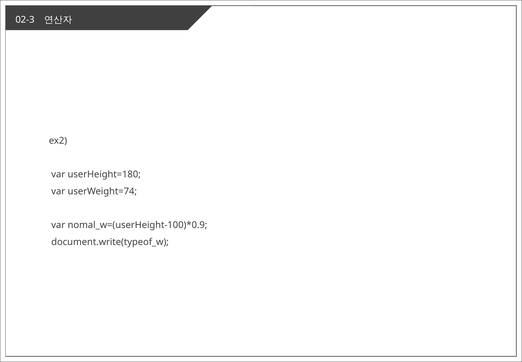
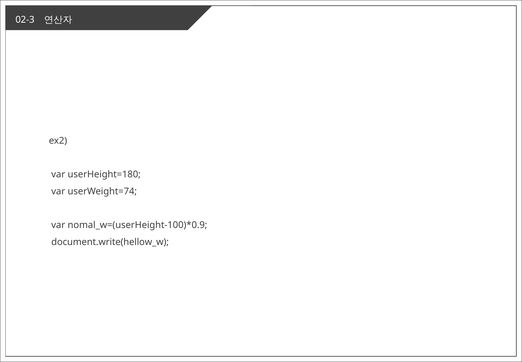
document.write(typeof_w: document.write(typeof_w -> document.write(hellow_w
